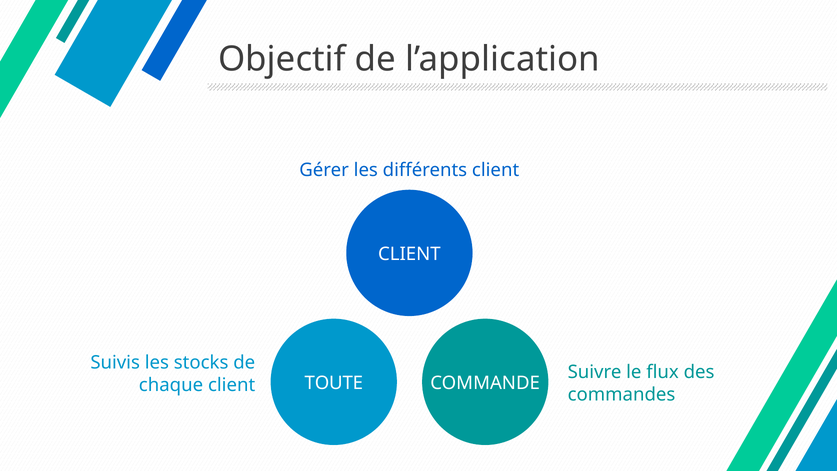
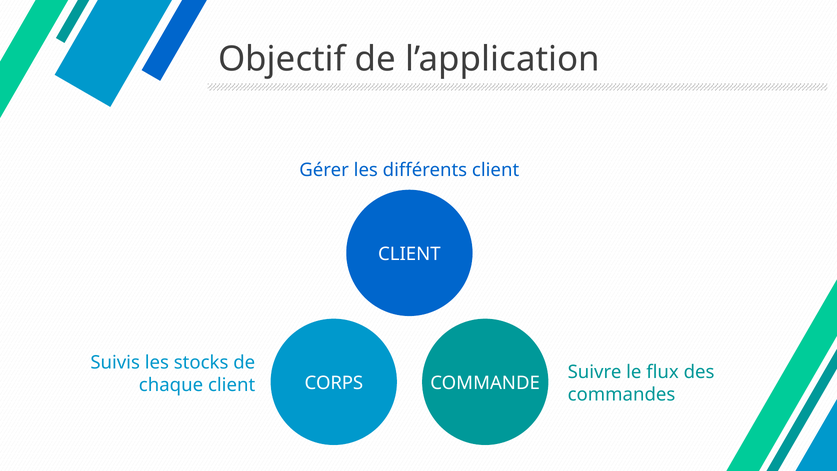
TOUTE: TOUTE -> CORPS
